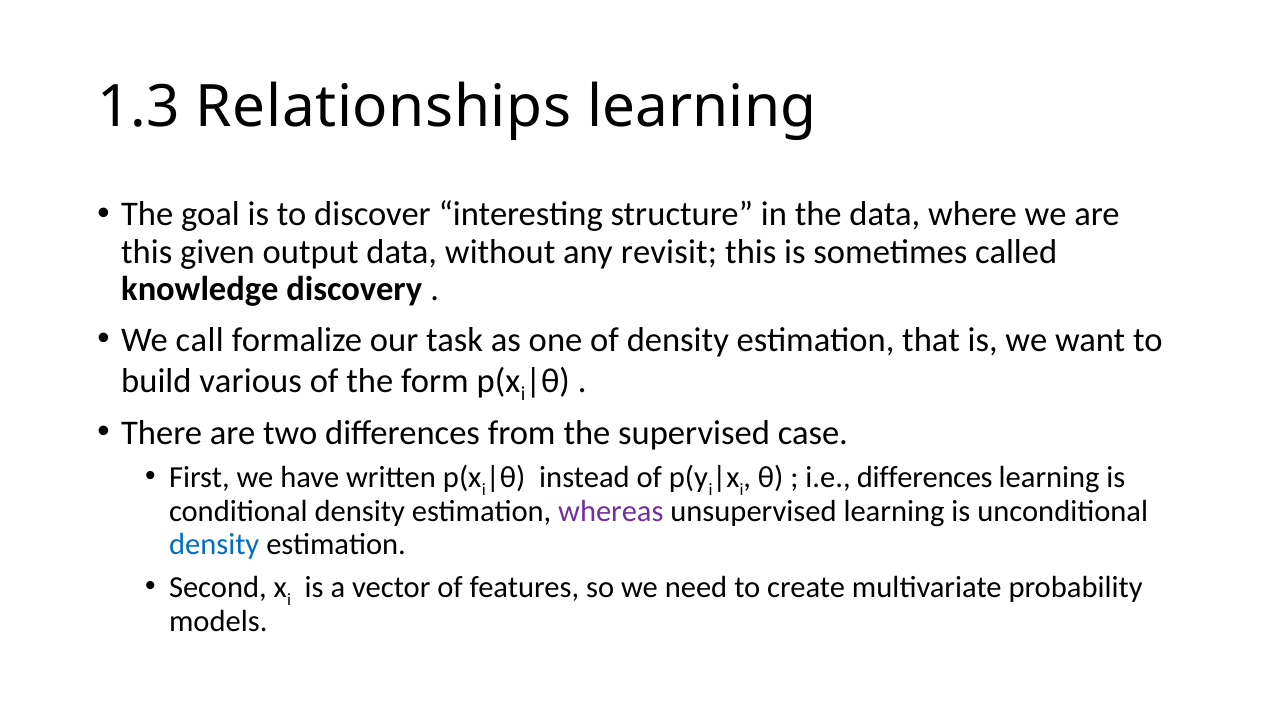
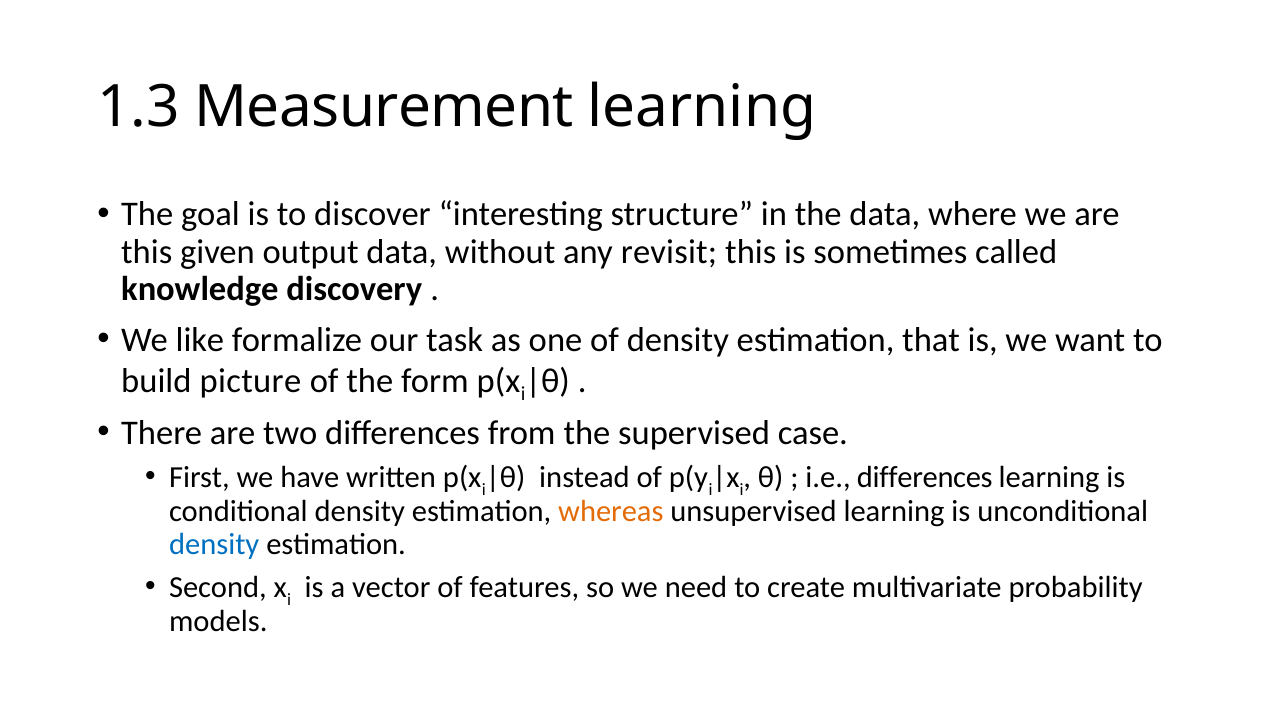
Relationships: Relationships -> Measurement
call: call -> like
various: various -> picture
whereas colour: purple -> orange
